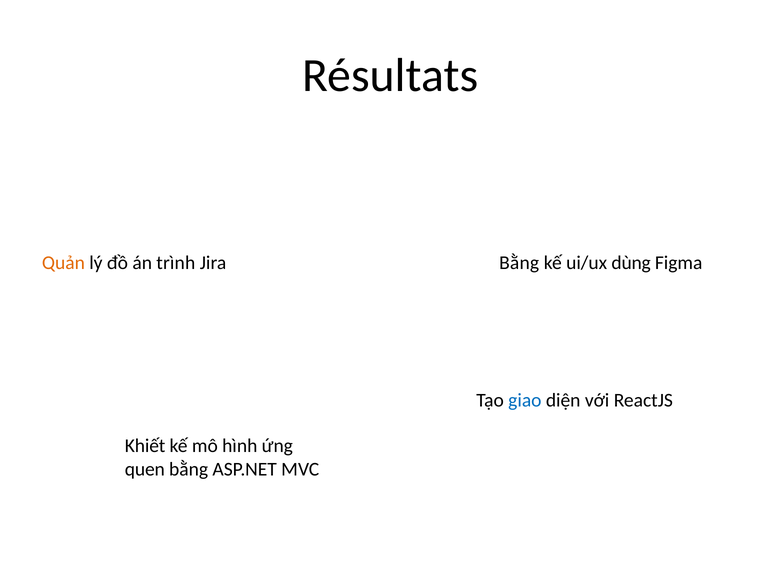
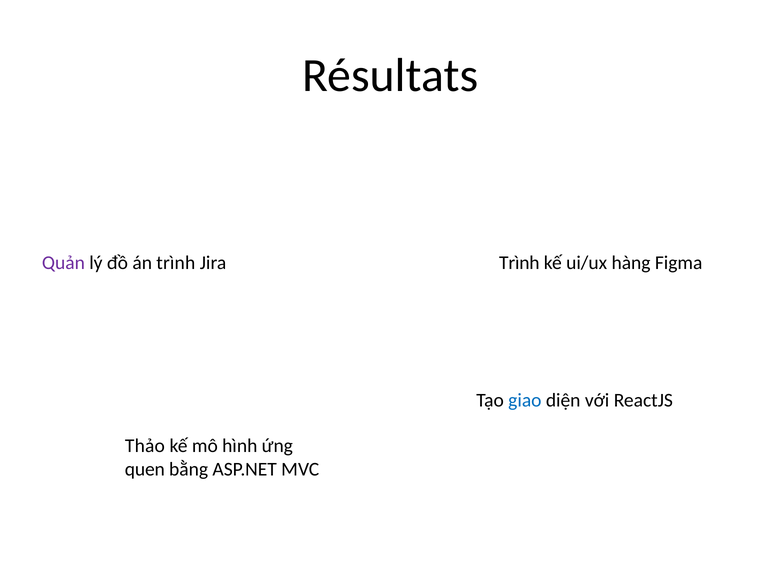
Quản colour: orange -> purple
Bằng at (519, 263): Bằng -> Trình
dùng: dùng -> hàng
Khiết: Khiết -> Thảo
